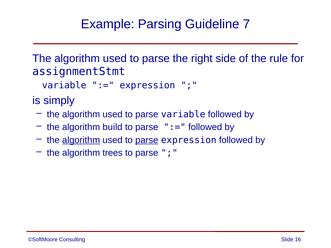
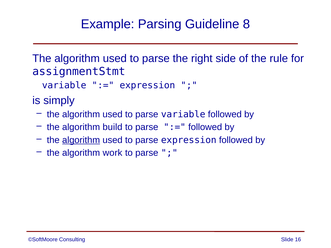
7: 7 -> 8
parse at (147, 140) underline: present -> none
trees: trees -> work
